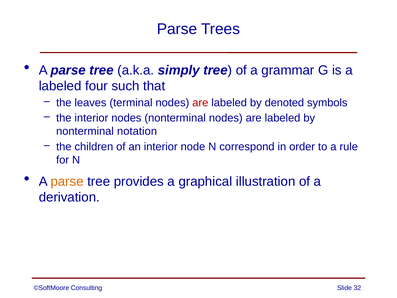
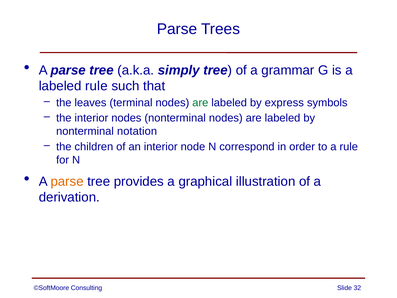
labeled four: four -> rule
are at (200, 103) colour: red -> green
denoted: denoted -> express
